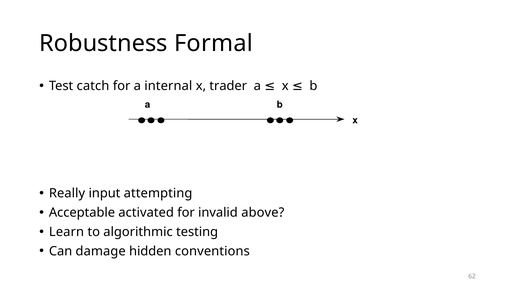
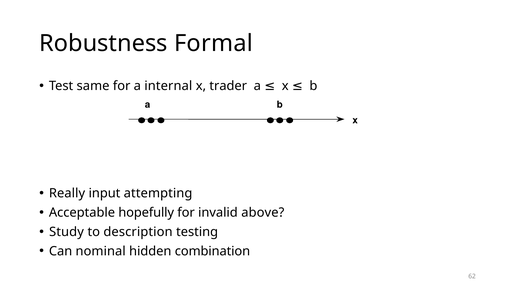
catch: catch -> same
activated: activated -> hopefully
Learn: Learn -> Study
algorithmic: algorithmic -> description
damage: damage -> nominal
conventions: conventions -> combination
